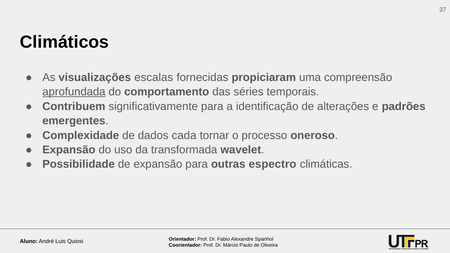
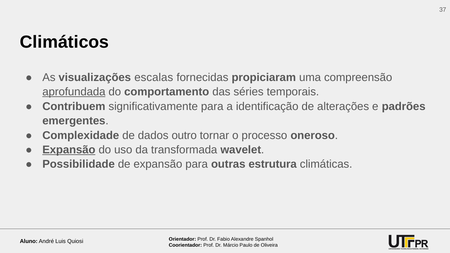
cada: cada -> outro
Expansão at (69, 150) underline: none -> present
espectro: espectro -> estrutura
